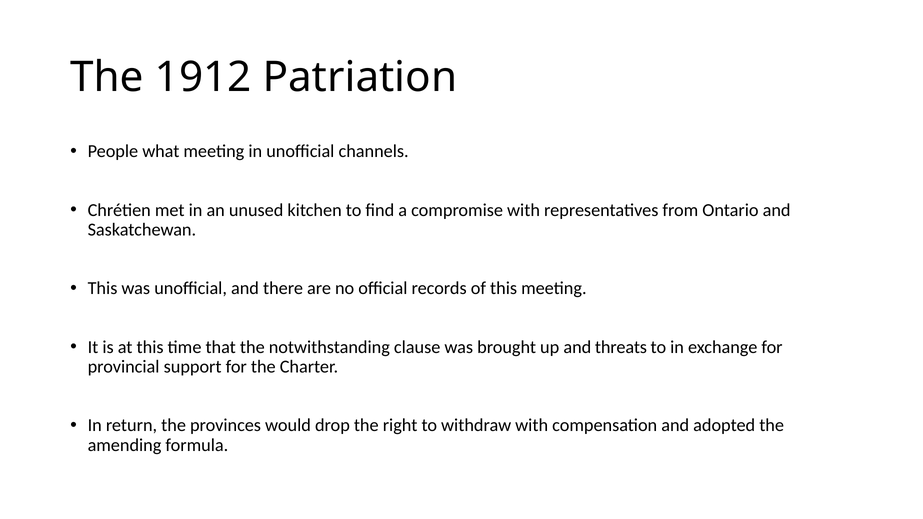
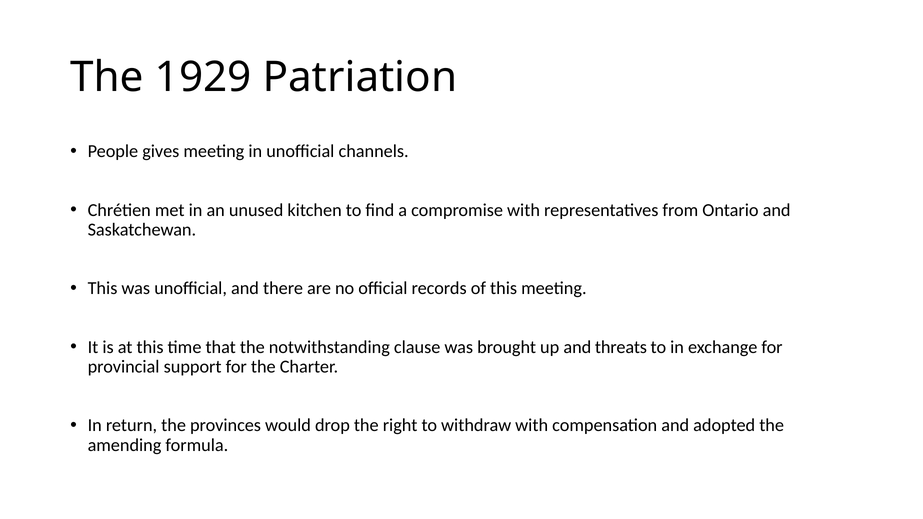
1912: 1912 -> 1929
what: what -> gives
